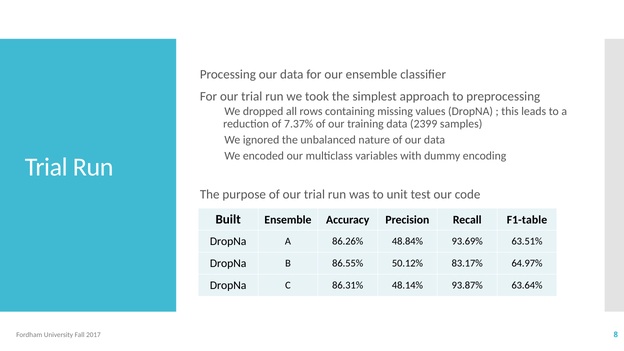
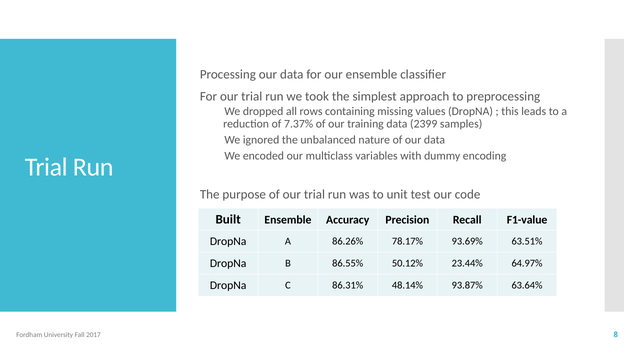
F1-table: F1-table -> F1-value
48.84%: 48.84% -> 78.17%
83.17%: 83.17% -> 23.44%
